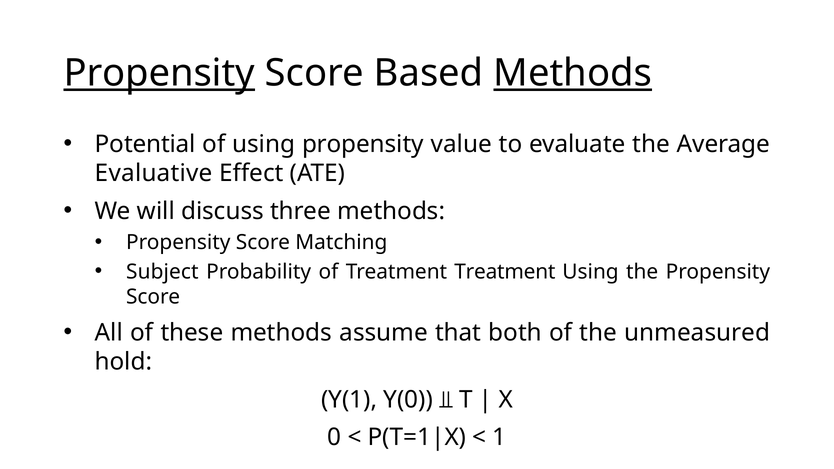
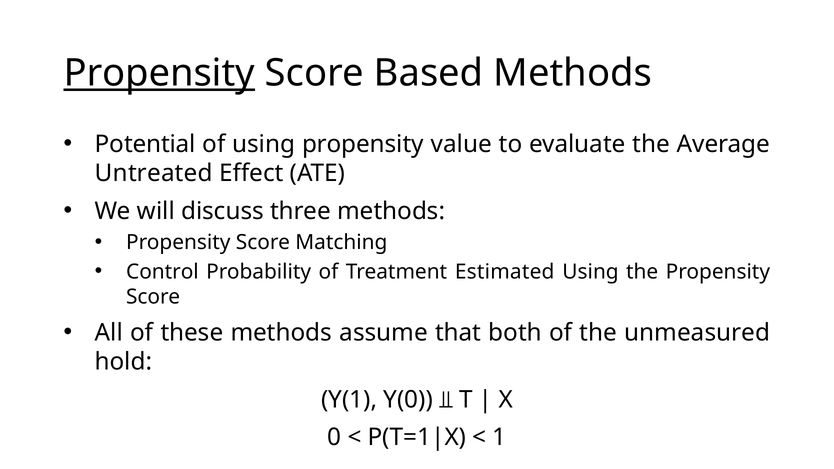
Methods at (573, 73) underline: present -> none
Evaluative: Evaluative -> Untreated
Subject: Subject -> Control
Treatment Treatment: Treatment -> Estimated
